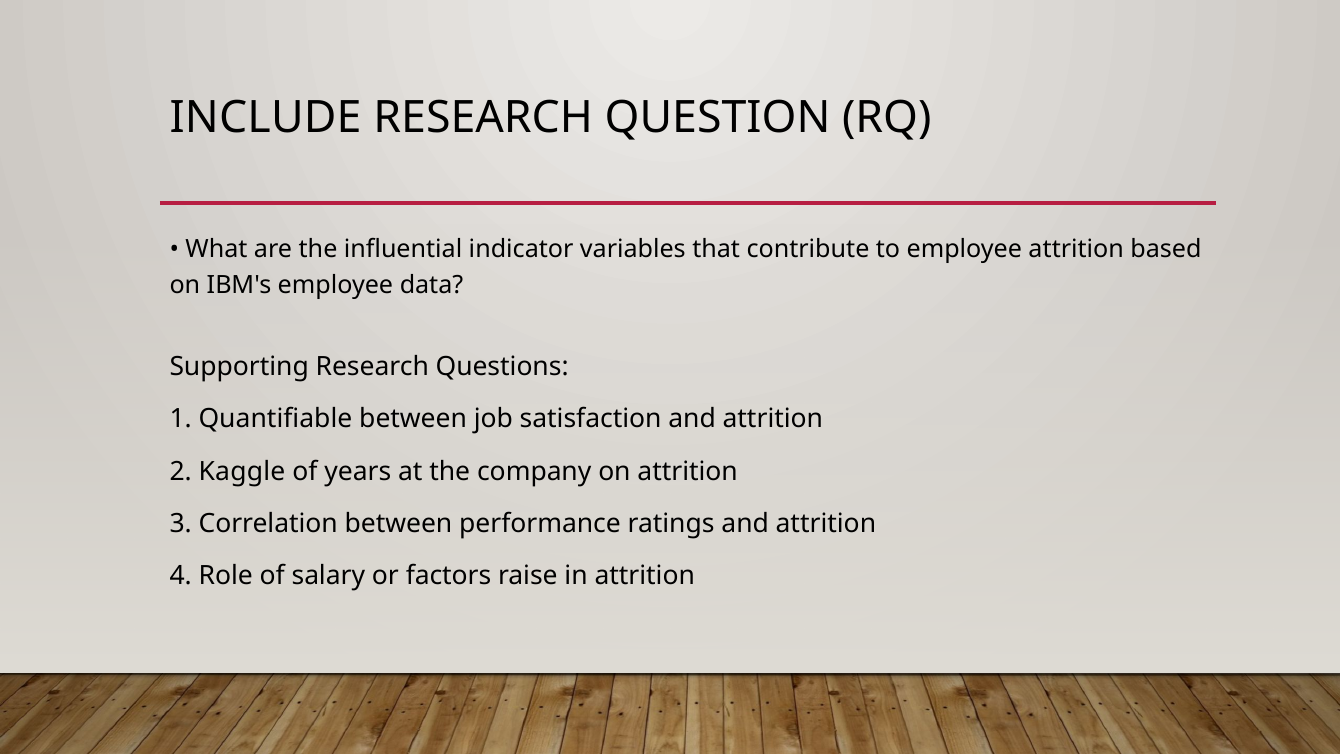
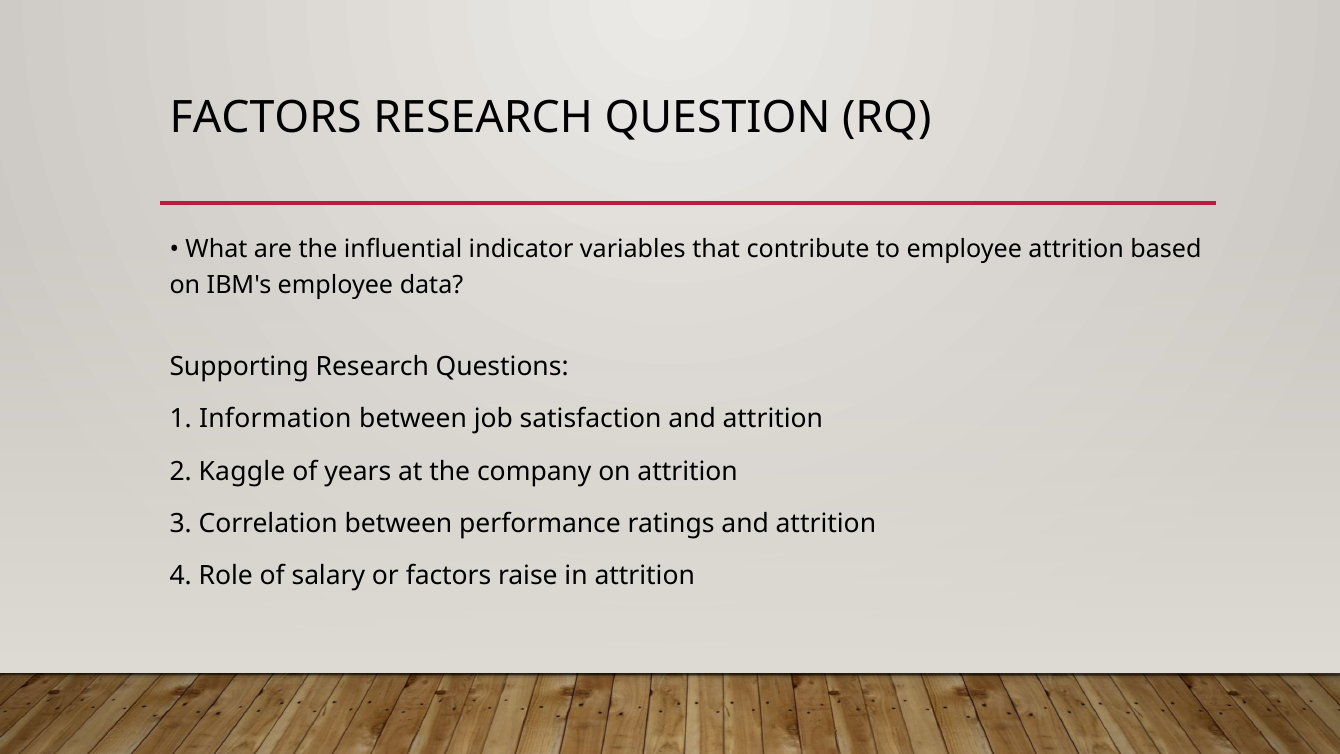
INCLUDE at (266, 117): INCLUDE -> FACTORS
Quantifiable: Quantifiable -> Information
